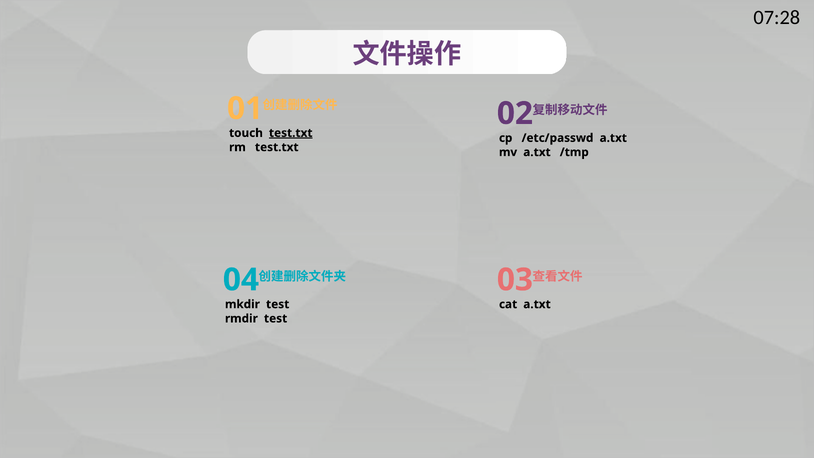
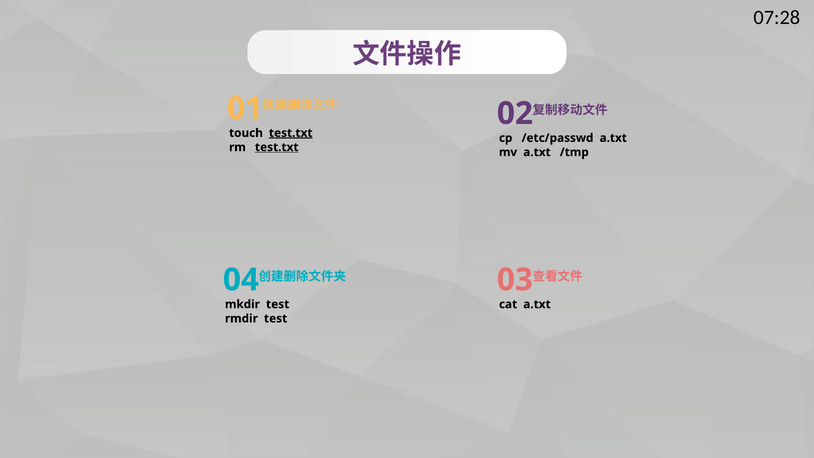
test.txt at (277, 147) underline: none -> present
